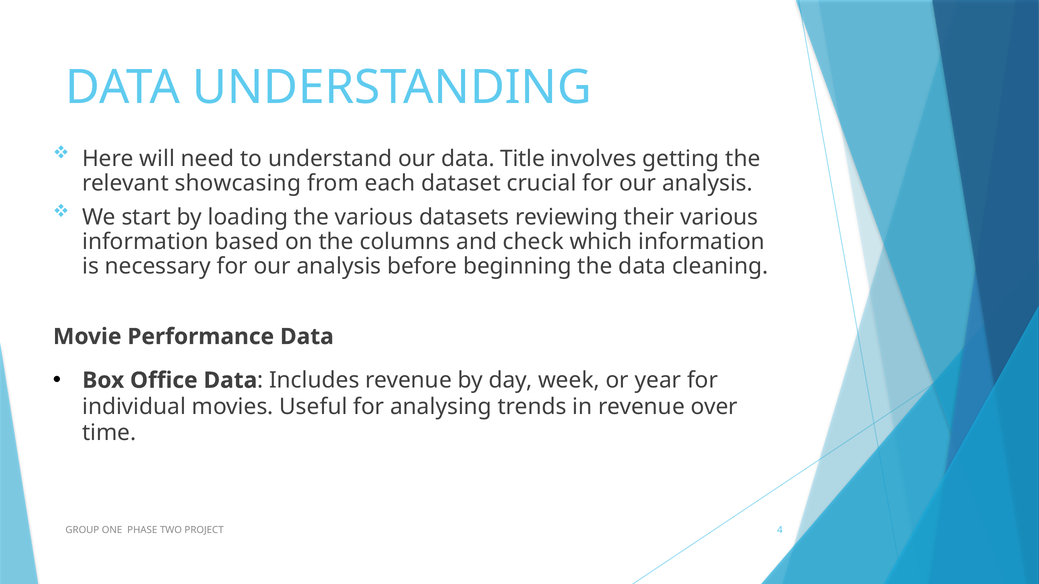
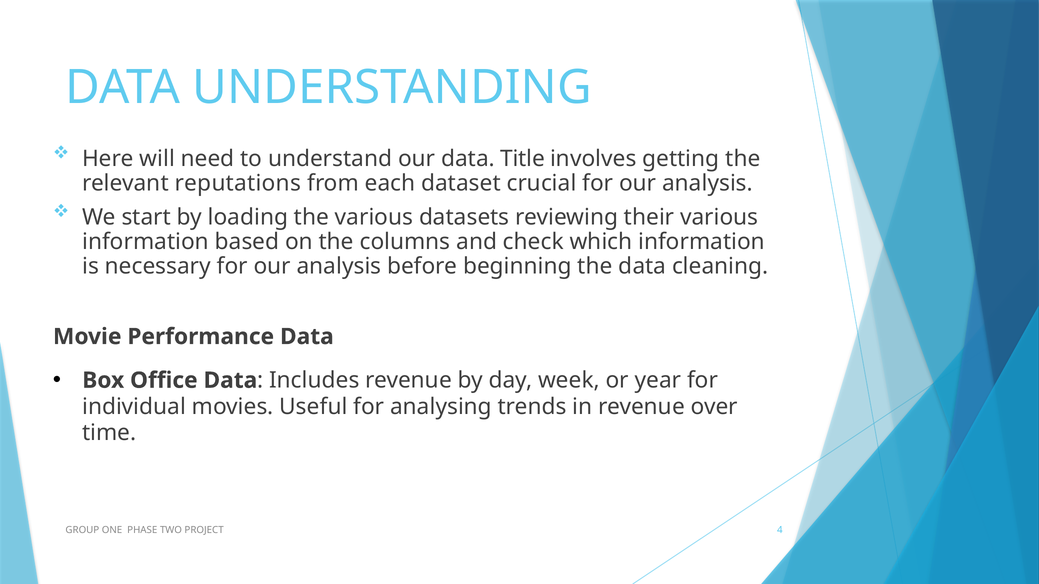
showcasing: showcasing -> reputations
